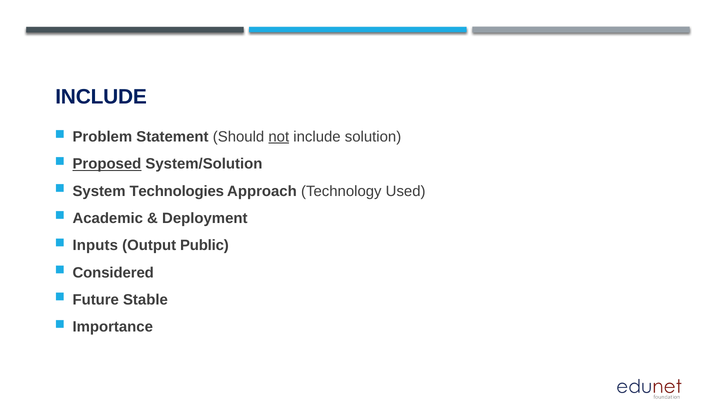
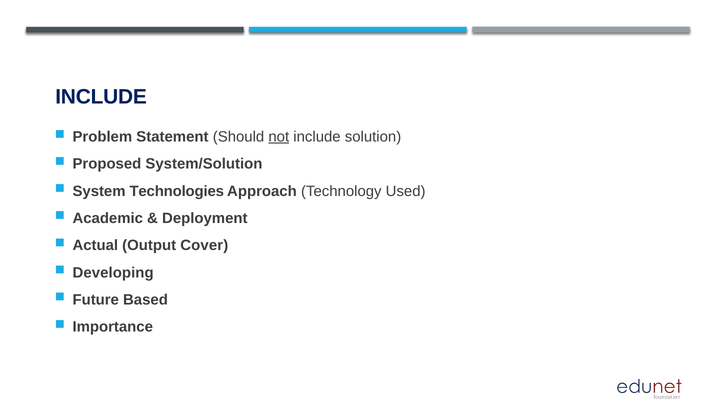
Proposed underline: present -> none
Inputs: Inputs -> Actual
Public: Public -> Cover
Considered: Considered -> Developing
Stable: Stable -> Based
